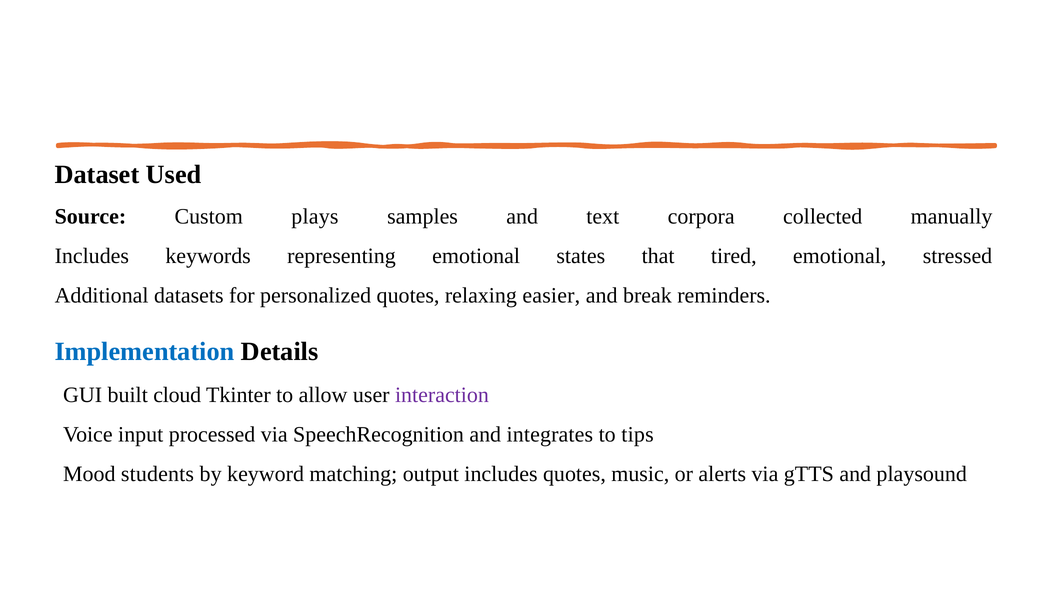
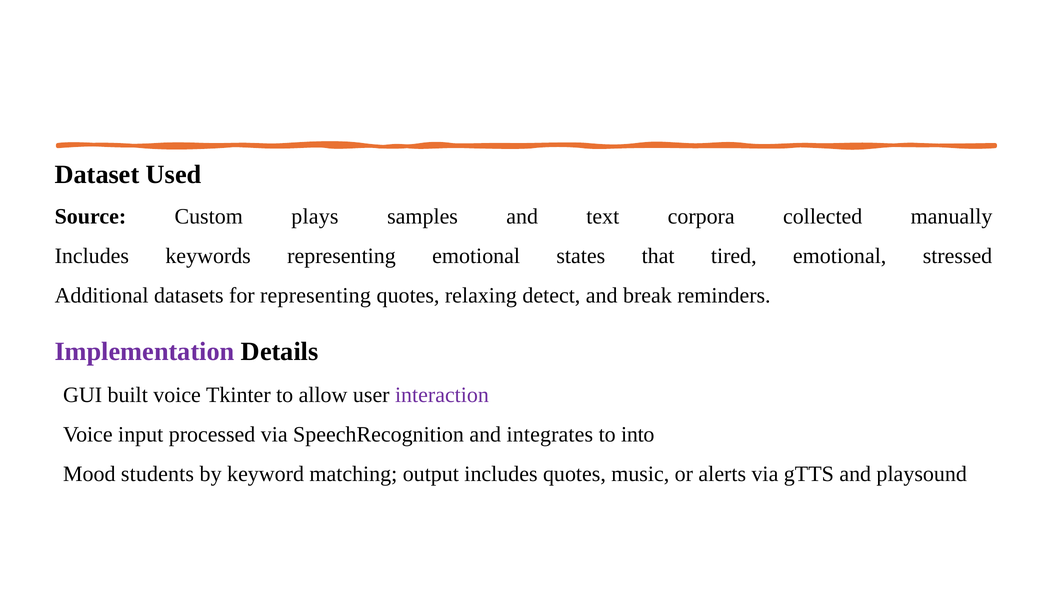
for personalized: personalized -> representing
easier: easier -> detect
Implementation colour: blue -> purple
built cloud: cloud -> voice
tips: tips -> into
